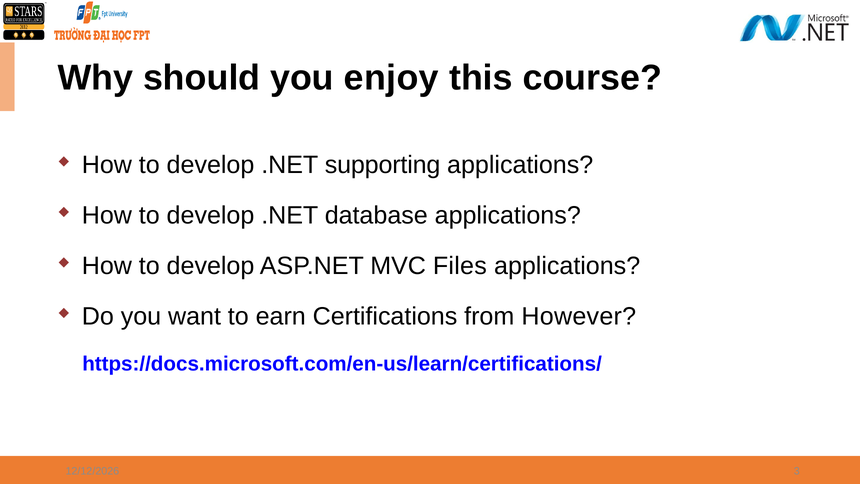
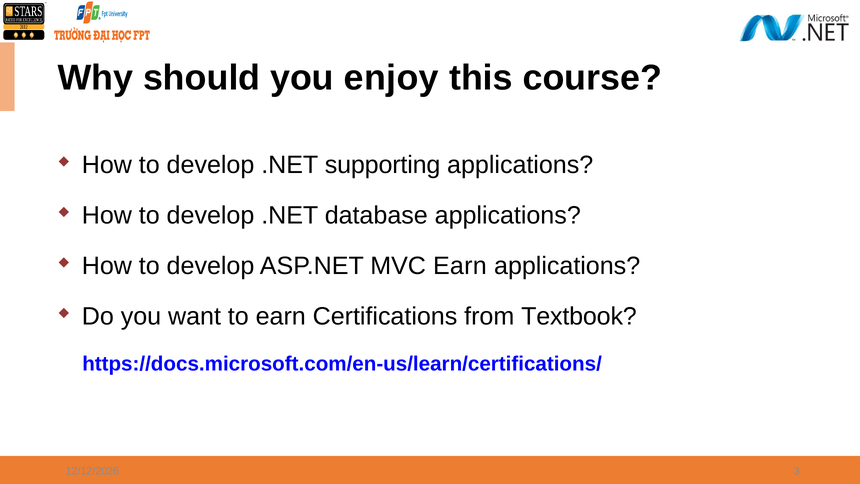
MVC Files: Files -> Earn
However: However -> Textbook
